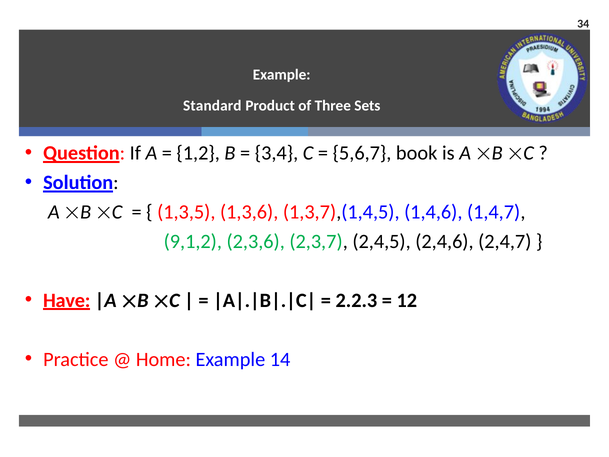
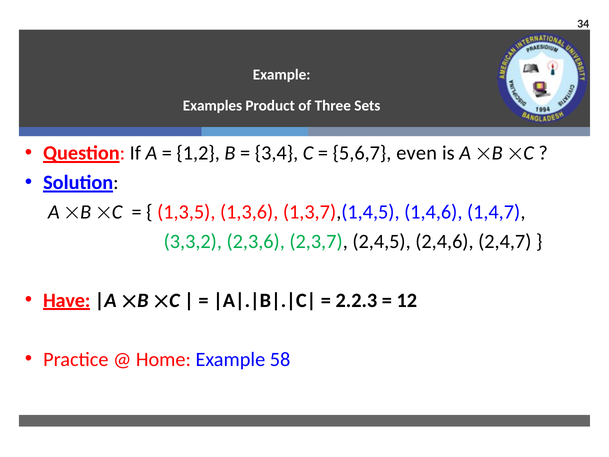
Standard: Standard -> Examples
book: book -> even
9,1,2: 9,1,2 -> 3,3,2
14: 14 -> 58
